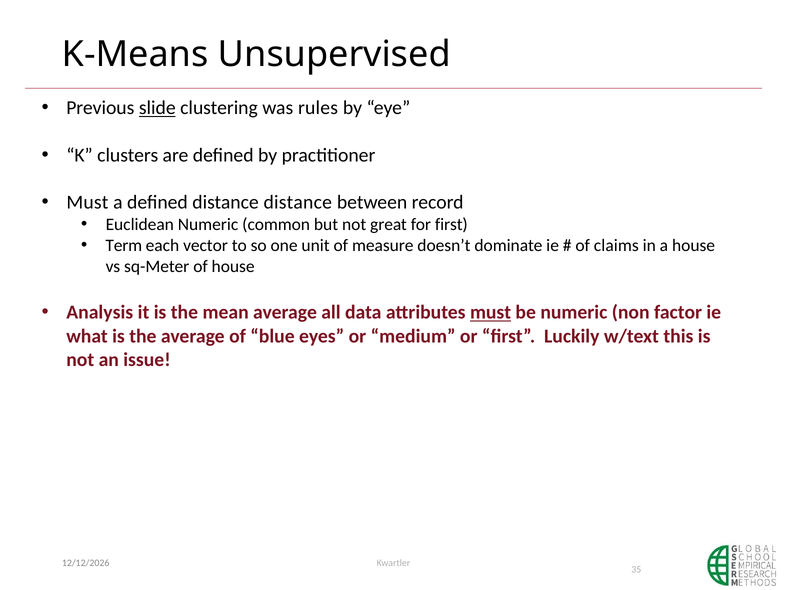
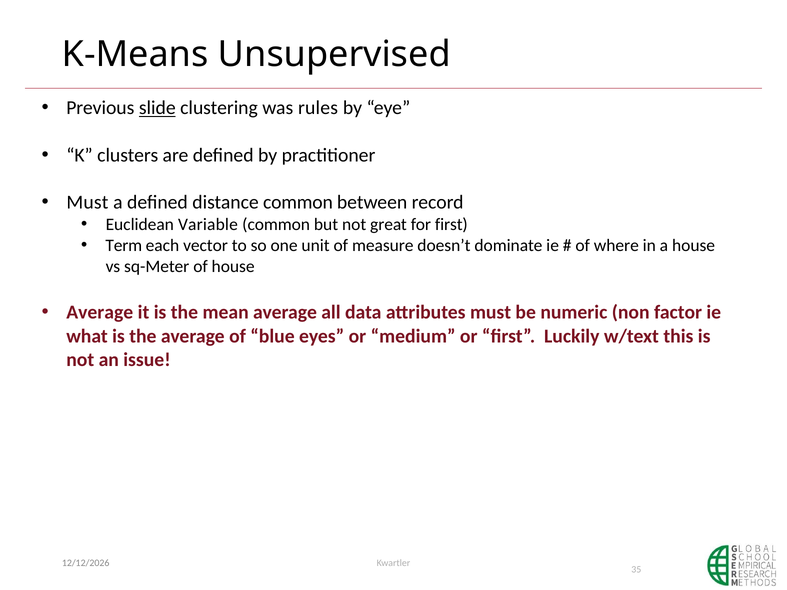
distance distance: distance -> common
Euclidean Numeric: Numeric -> Variable
claims: claims -> where
Analysis at (100, 313): Analysis -> Average
must at (491, 313) underline: present -> none
